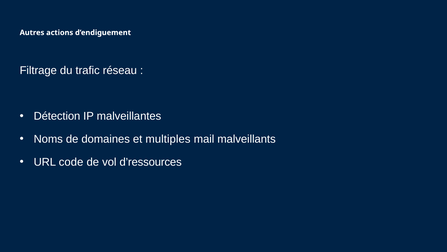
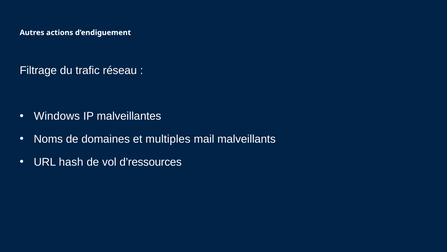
Détection: Détection -> Windows
code: code -> hash
